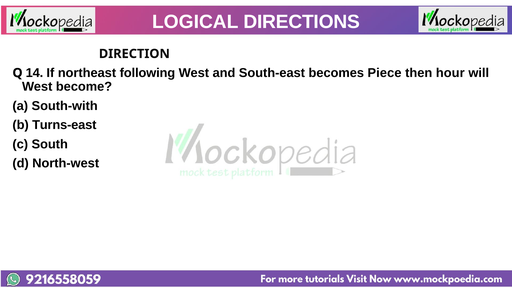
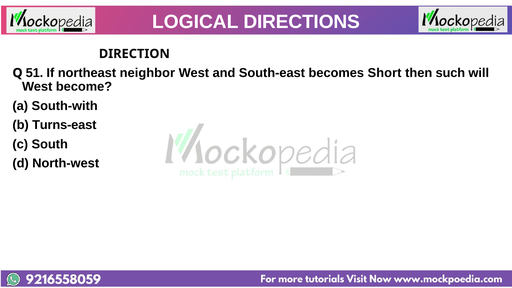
14: 14 -> 51
following: following -> neighbor
Piece: Piece -> Short
hour: hour -> such
